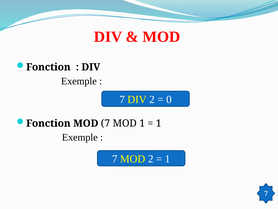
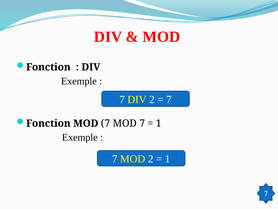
0 at (169, 99): 0 -> 7
7 MOD 1: 1 -> 7
